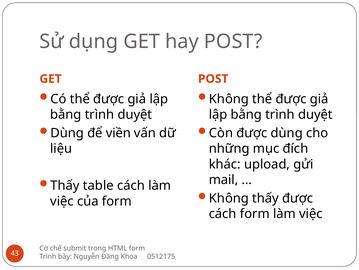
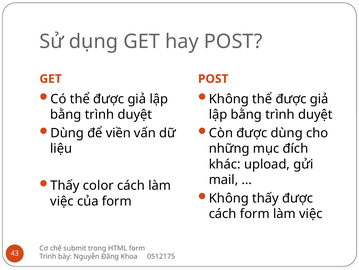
table: table -> color
